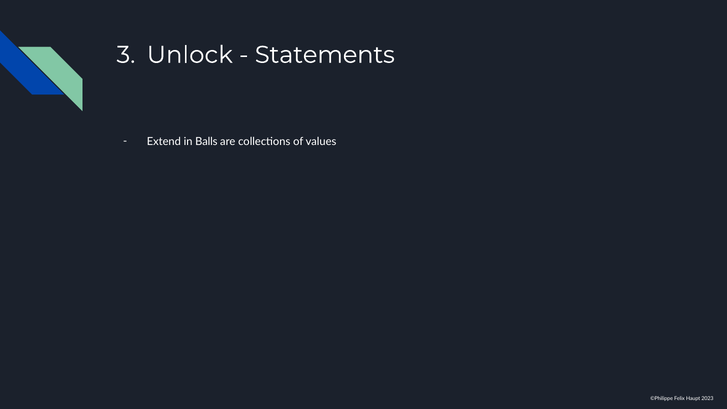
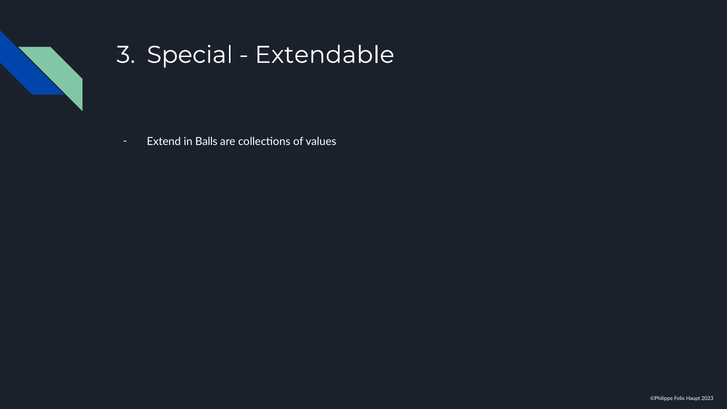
Unlock: Unlock -> Special
Statements: Statements -> Extendable
